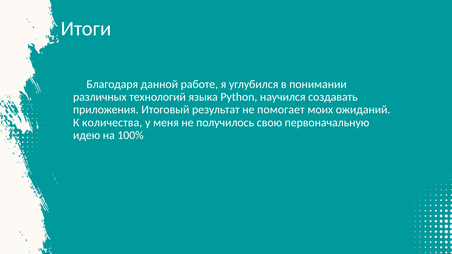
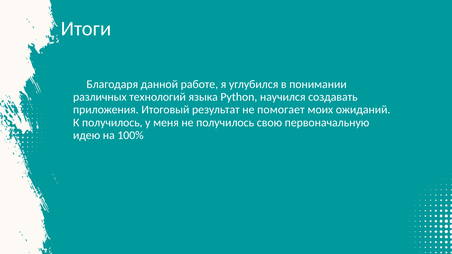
К количества: количества -> получилось
